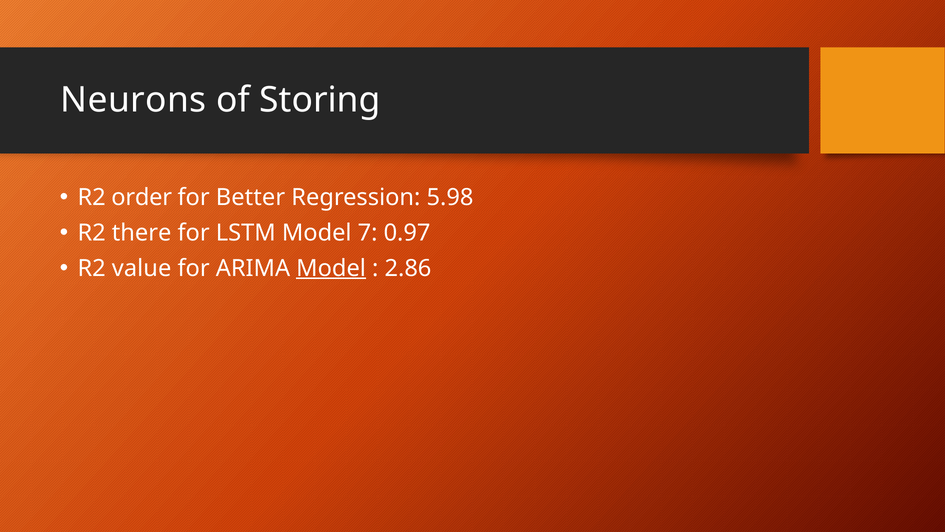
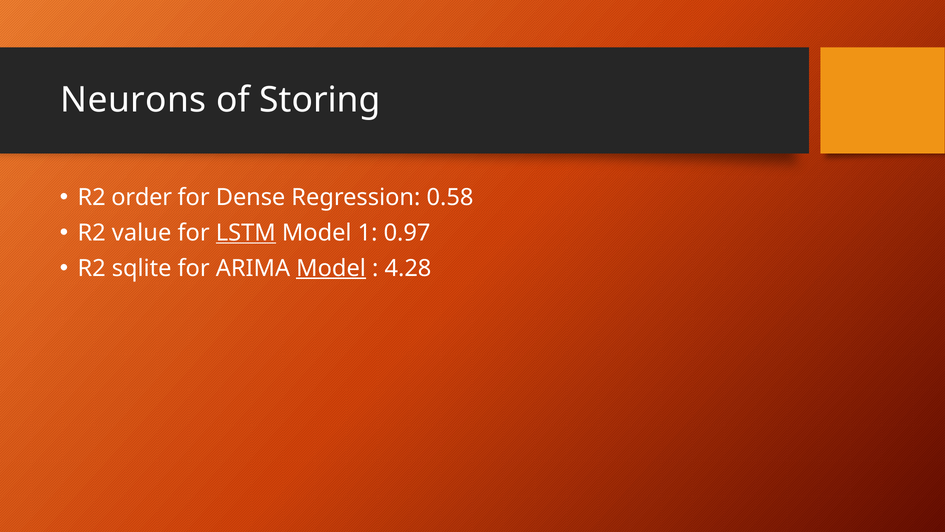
Better: Better -> Dense
5.98: 5.98 -> 0.58
there: there -> value
LSTM underline: none -> present
7: 7 -> 1
value: value -> sqlite
2.86: 2.86 -> 4.28
